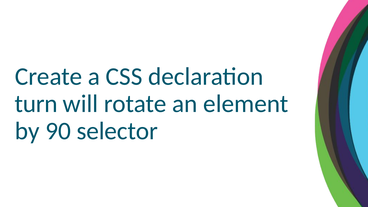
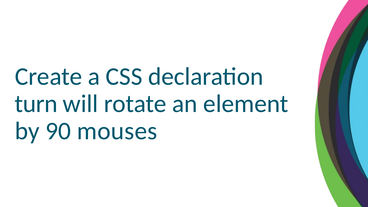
selector: selector -> mouses
